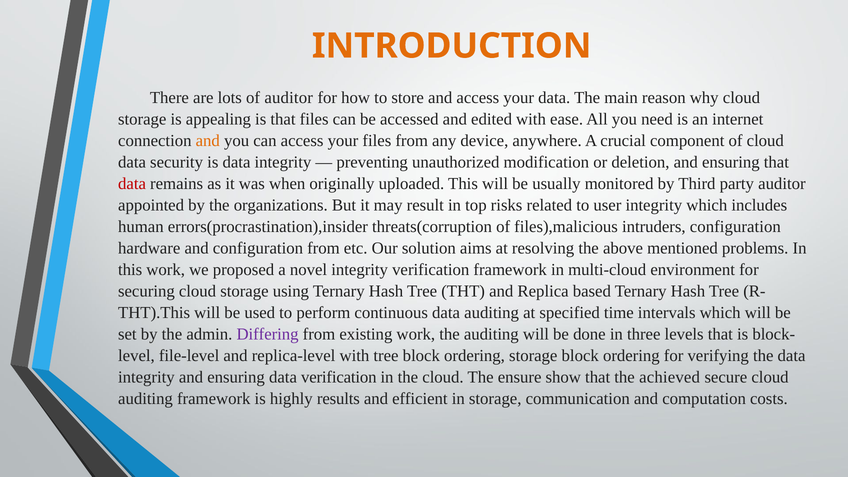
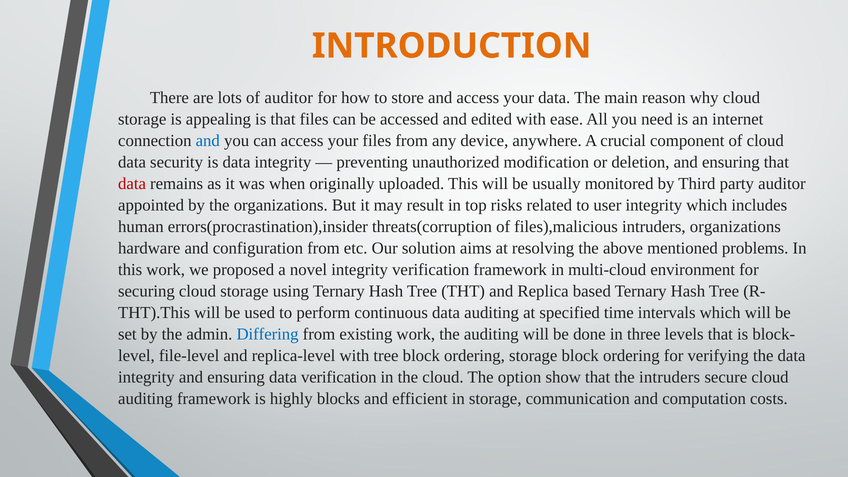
and at (208, 141) colour: orange -> blue
intruders configuration: configuration -> organizations
Differing colour: purple -> blue
ensure: ensure -> option
the achieved: achieved -> intruders
results: results -> blocks
